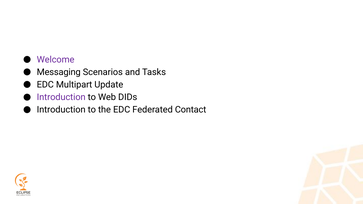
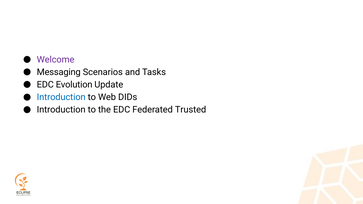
Multipart: Multipart -> Evolution
Introduction at (61, 97) colour: purple -> blue
Contact: Contact -> Trusted
